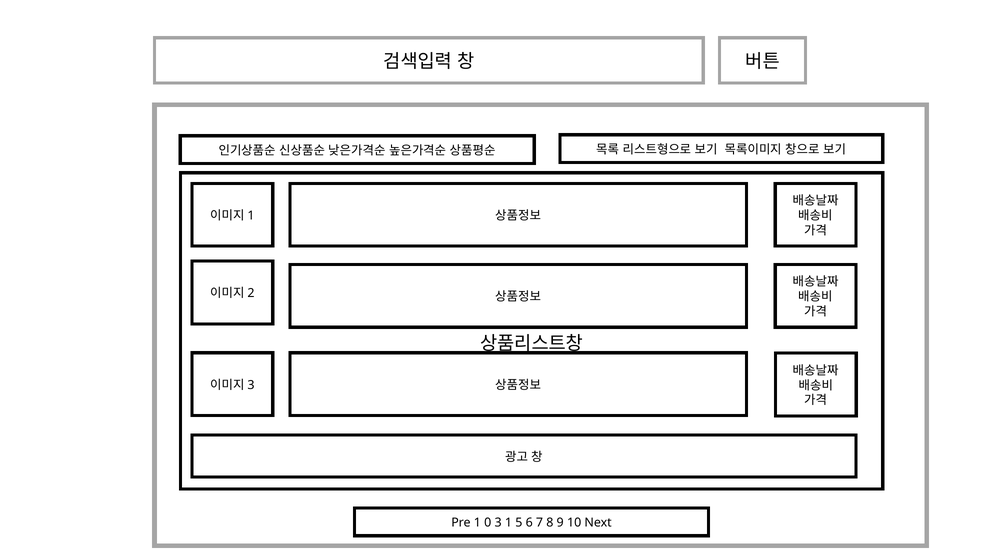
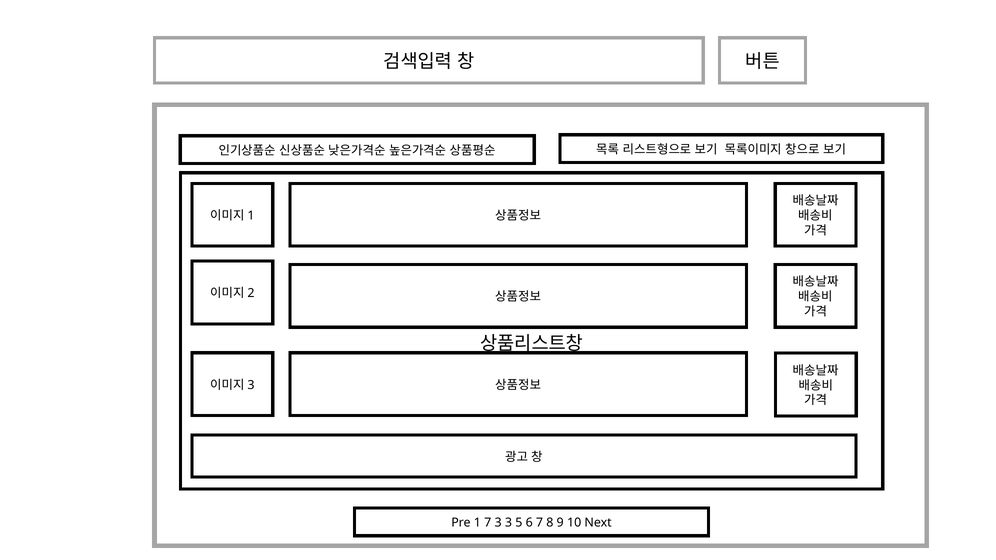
1 0: 0 -> 7
3 1: 1 -> 3
